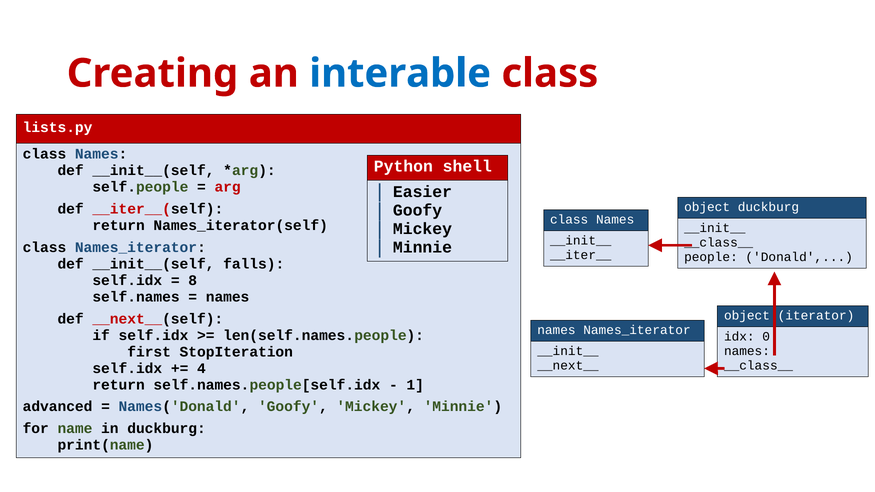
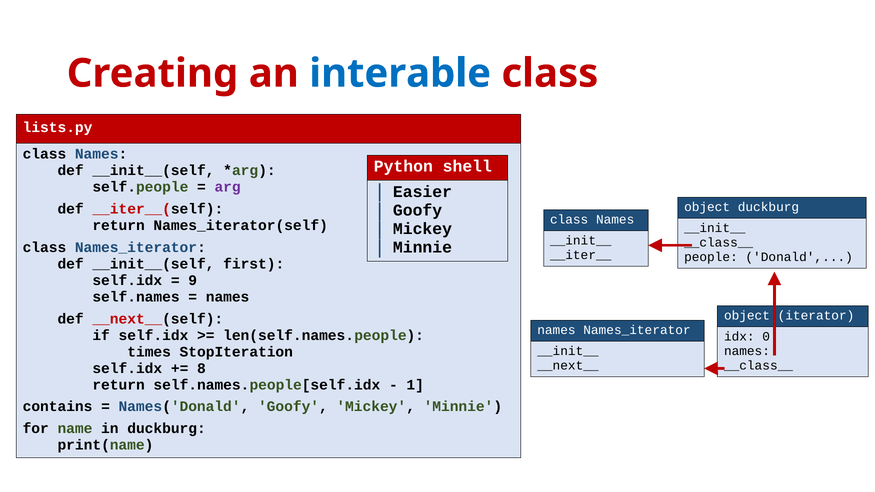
arg colour: red -> purple
falls: falls -> first
8: 8 -> 9
first: first -> times
4: 4 -> 8
advanced: advanced -> contains
